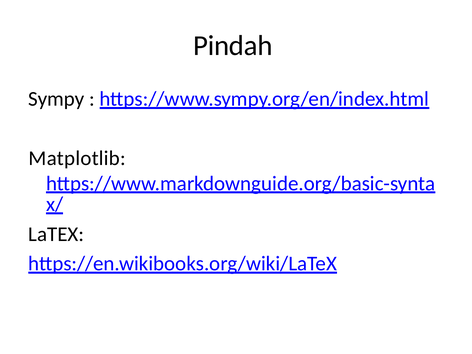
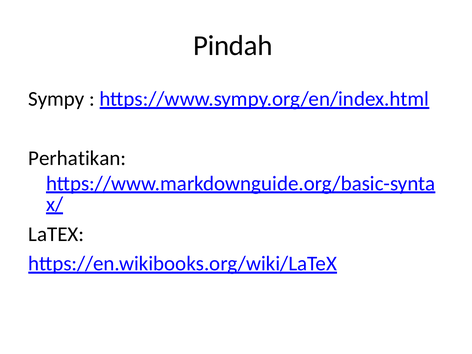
Matplotlib: Matplotlib -> Perhatikan
